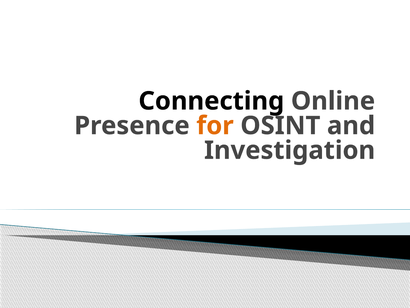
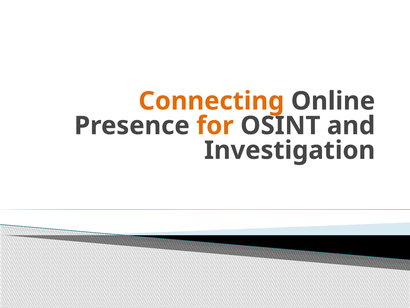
Connecting colour: black -> orange
